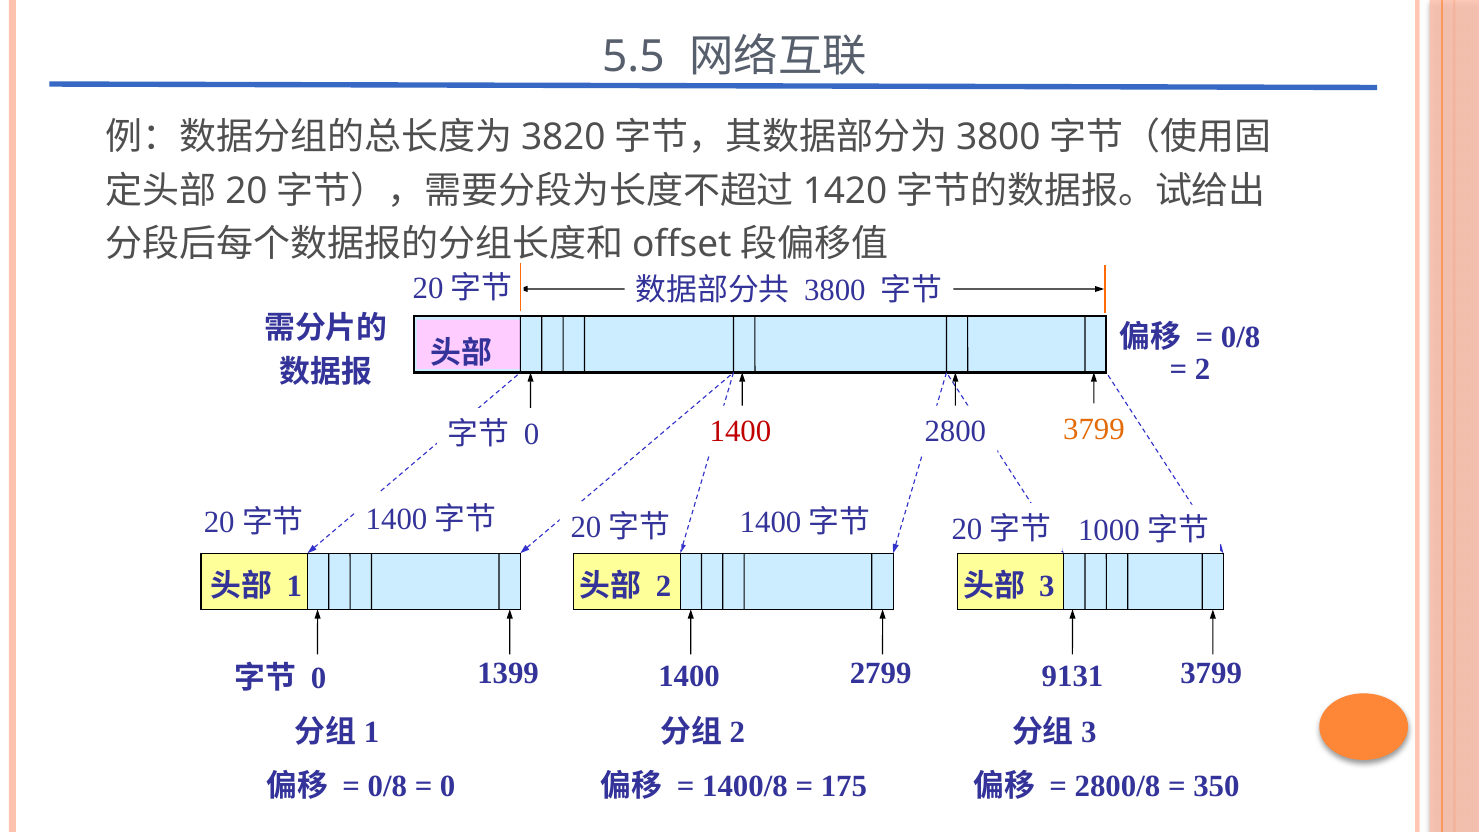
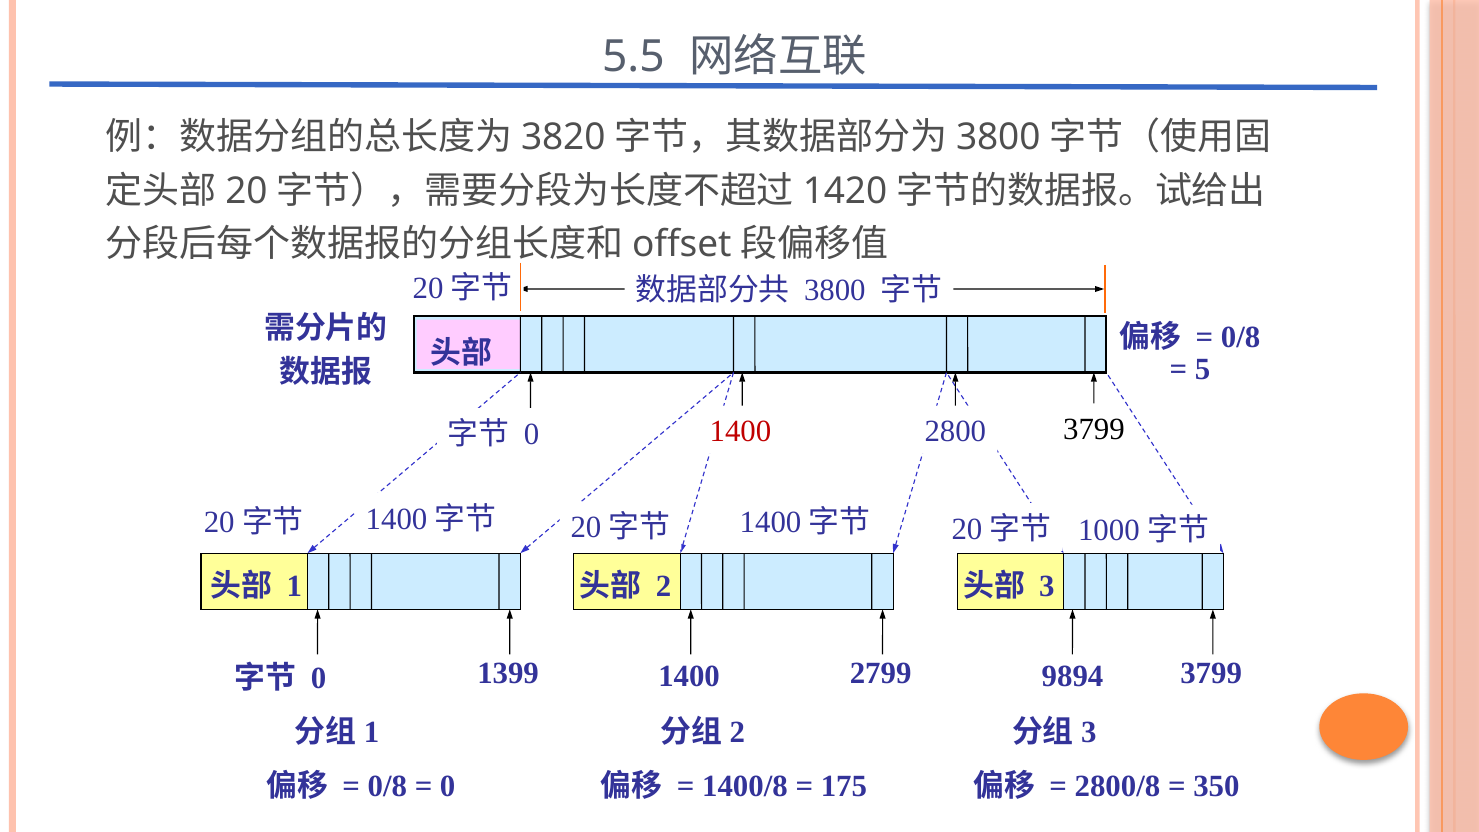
2 at (1203, 370): 2 -> 5
3799 at (1094, 429) colour: orange -> black
9131: 9131 -> 9894
